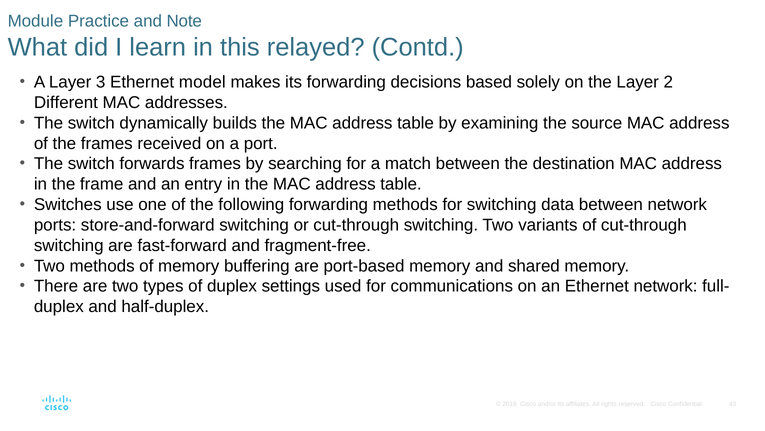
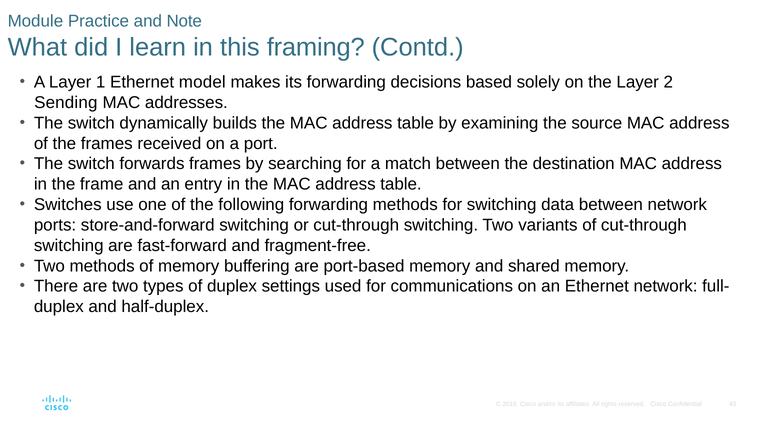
relayed: relayed -> framing
3: 3 -> 1
Different: Different -> Sending
